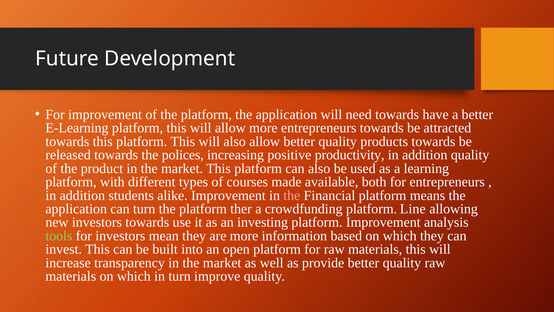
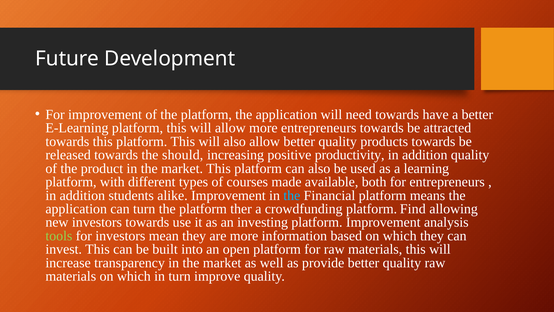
polices: polices -> should
the at (292, 195) colour: pink -> light blue
Line: Line -> Find
